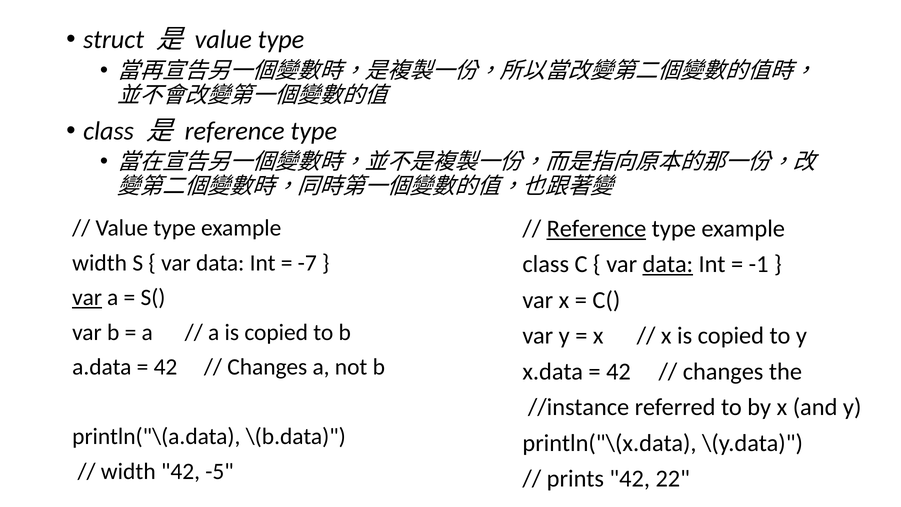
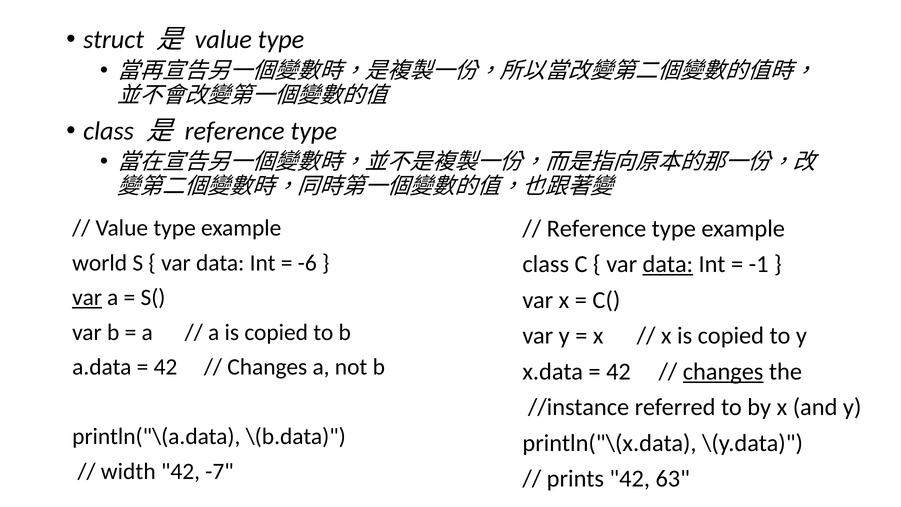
Reference at (597, 229) underline: present -> none
width at (100, 263): width -> world
-7: -7 -> -6
changes at (723, 372) underline: none -> present
-5: -5 -> -7
22: 22 -> 63
